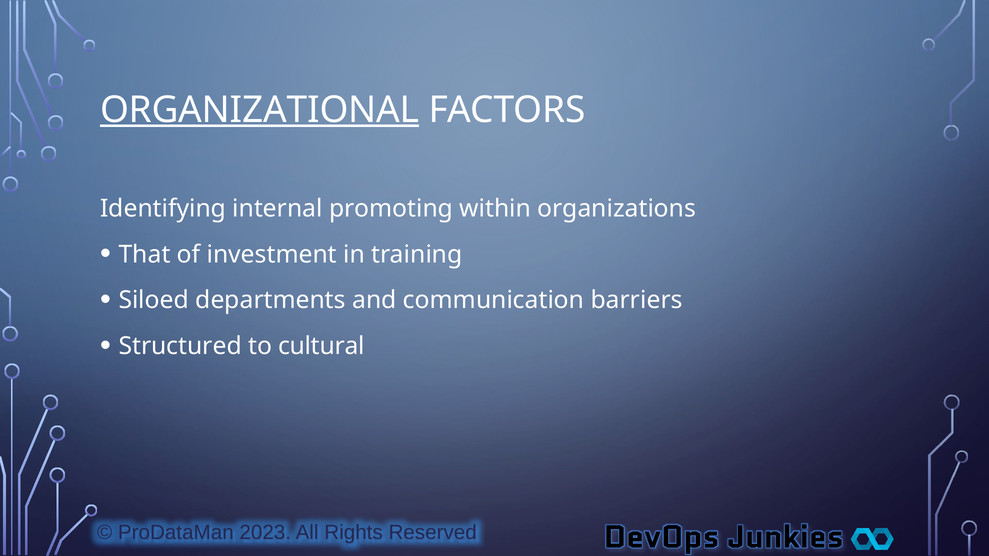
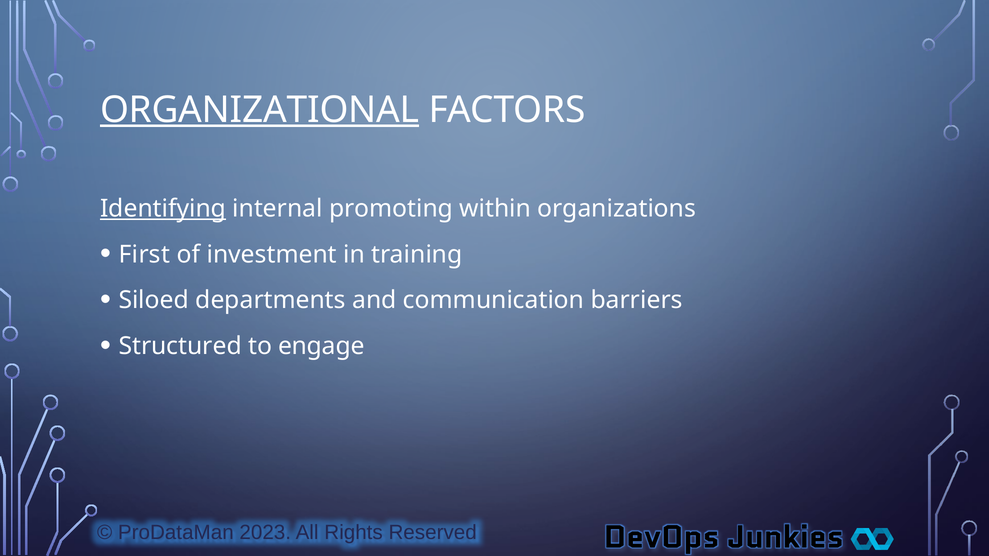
Identifying underline: none -> present
That: That -> First
cultural: cultural -> engage
